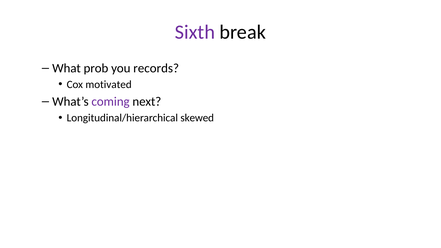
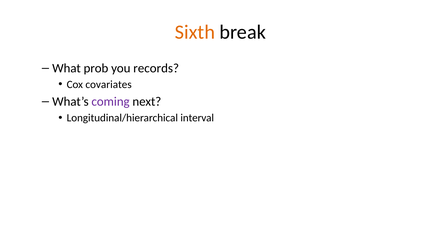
Sixth colour: purple -> orange
motivated: motivated -> covariates
skewed: skewed -> interval
